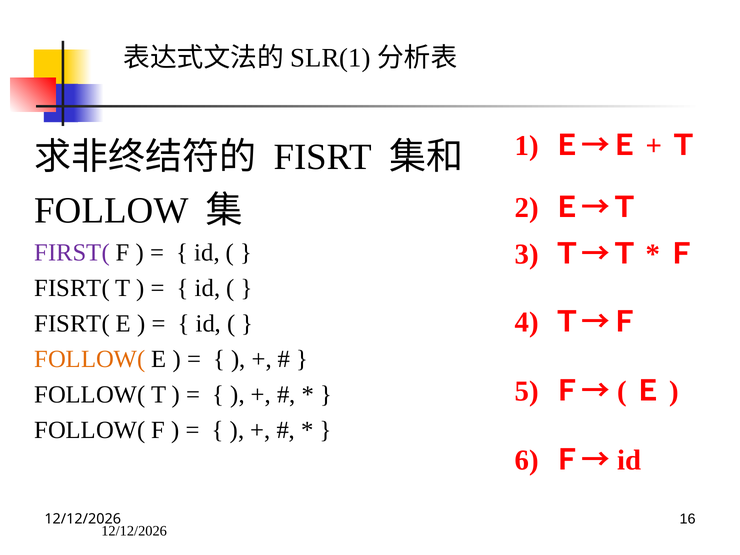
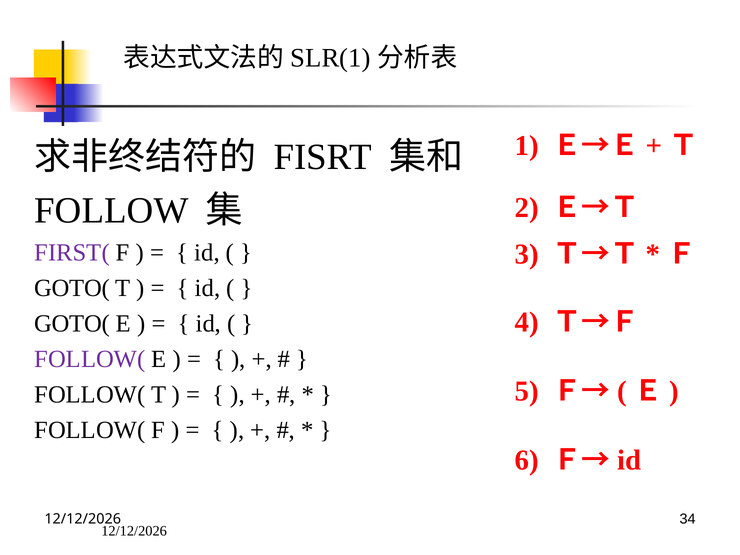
FISRT( at (72, 288): FISRT( -> GOTO(
FISRT( at (72, 324): FISRT( -> GOTO(
FOLLOW( at (90, 359) colour: orange -> purple
16: 16 -> 34
